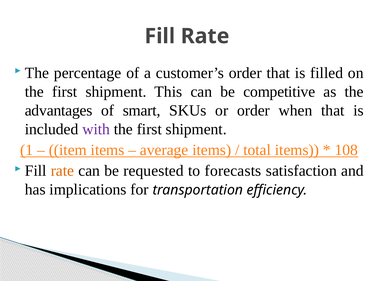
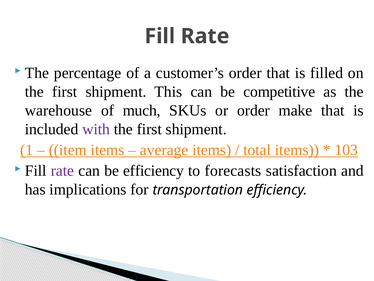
advantages: advantages -> warehouse
smart: smart -> much
when: when -> make
108: 108 -> 103
rate at (62, 171) colour: orange -> purple
be requested: requested -> efficiency
